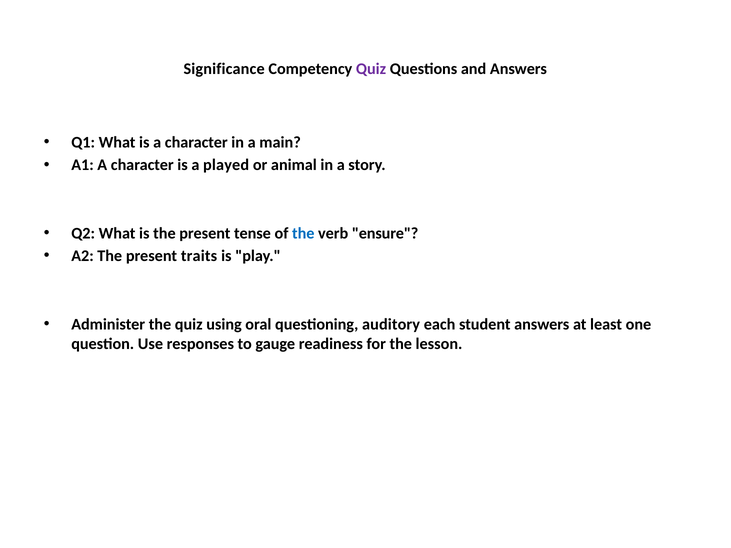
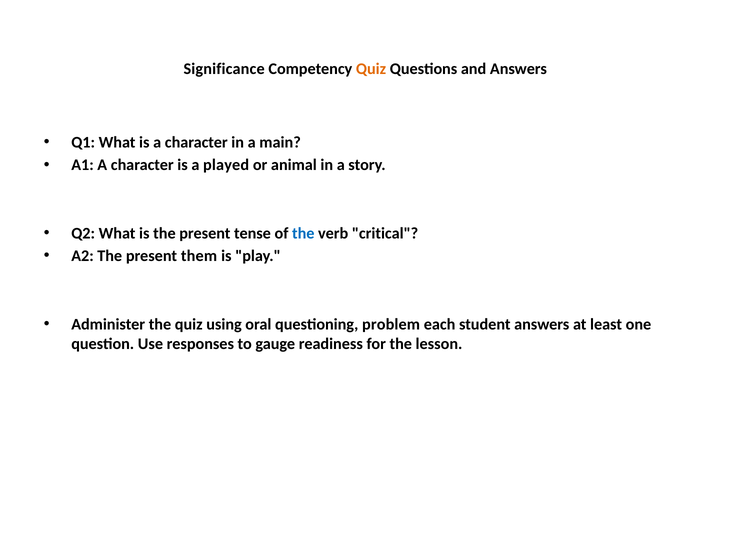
Quiz at (371, 69) colour: purple -> orange
ensure: ensure -> critical
traits: traits -> them
auditory: auditory -> problem
